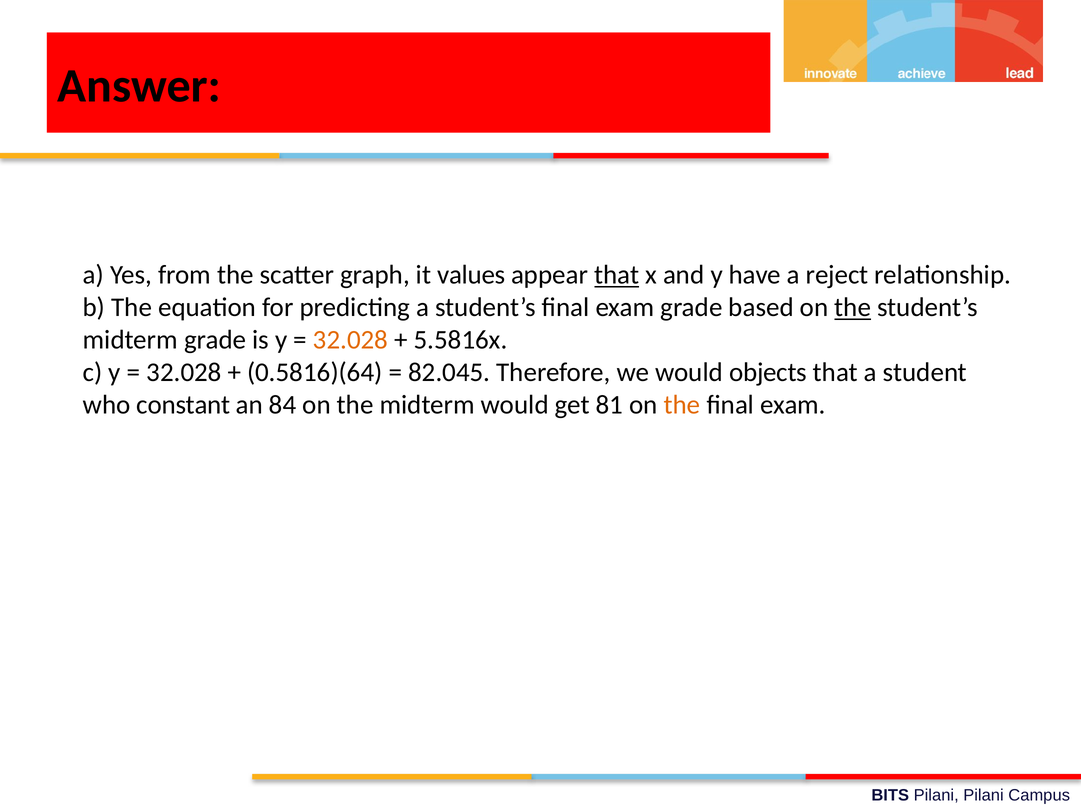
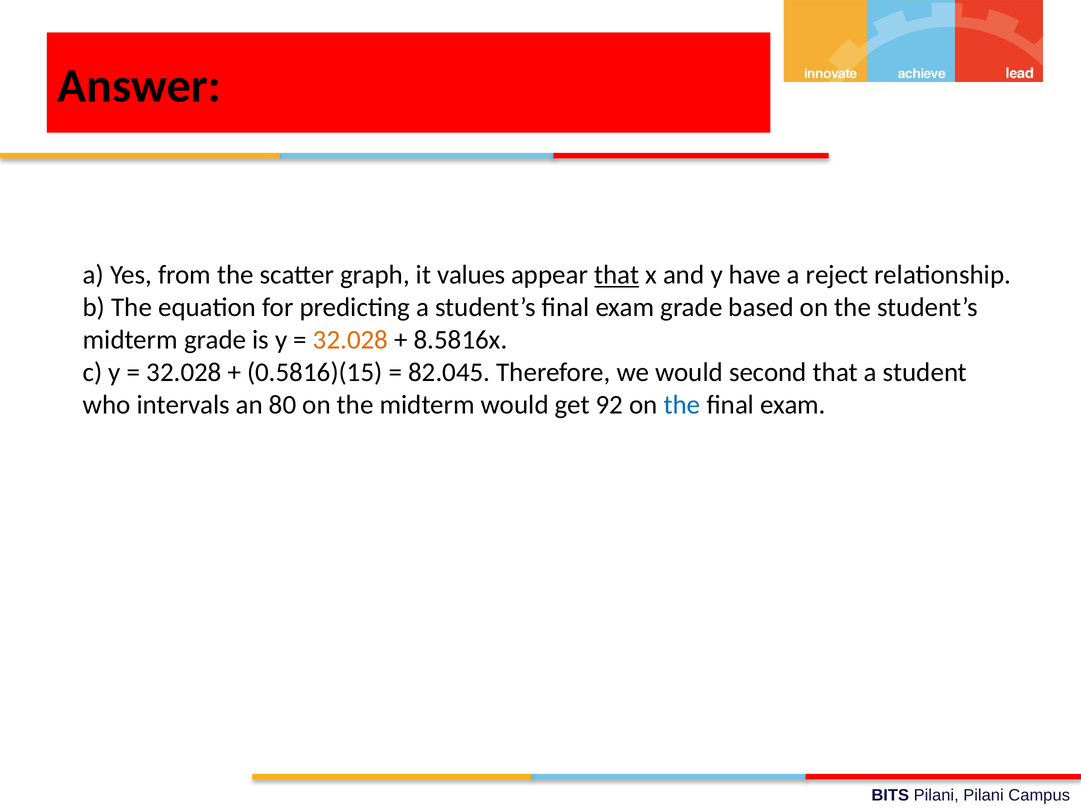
the at (853, 308) underline: present -> none
5.5816x: 5.5816x -> 8.5816x
0.5816)(64: 0.5816)(64 -> 0.5816)(15
objects: objects -> second
constant: constant -> intervals
84: 84 -> 80
81: 81 -> 92
the at (682, 405) colour: orange -> blue
